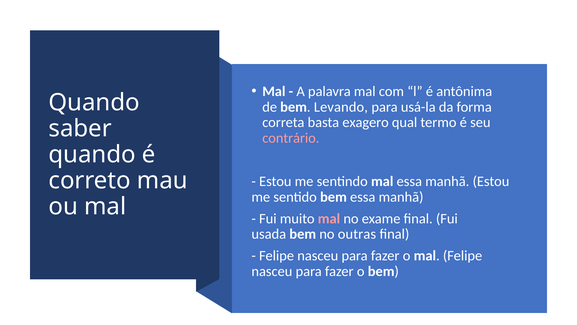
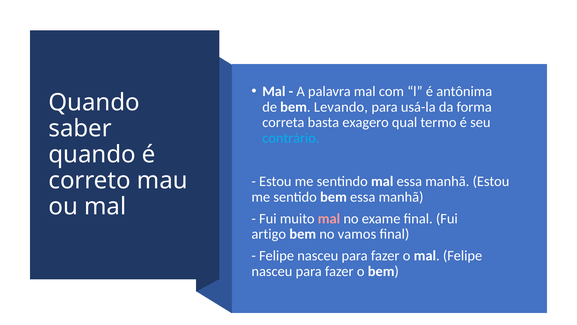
contrário colour: pink -> light blue
usada: usada -> artigo
outras: outras -> vamos
